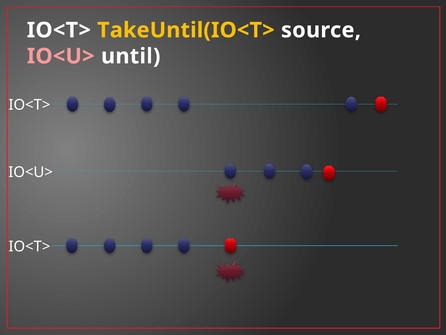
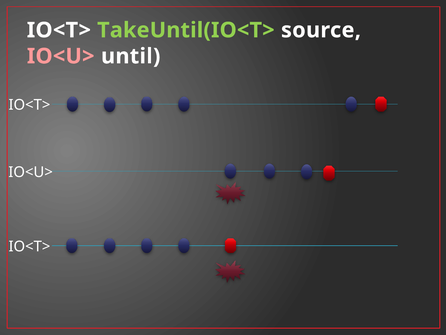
TakeUntil(IO<T> colour: yellow -> light green
